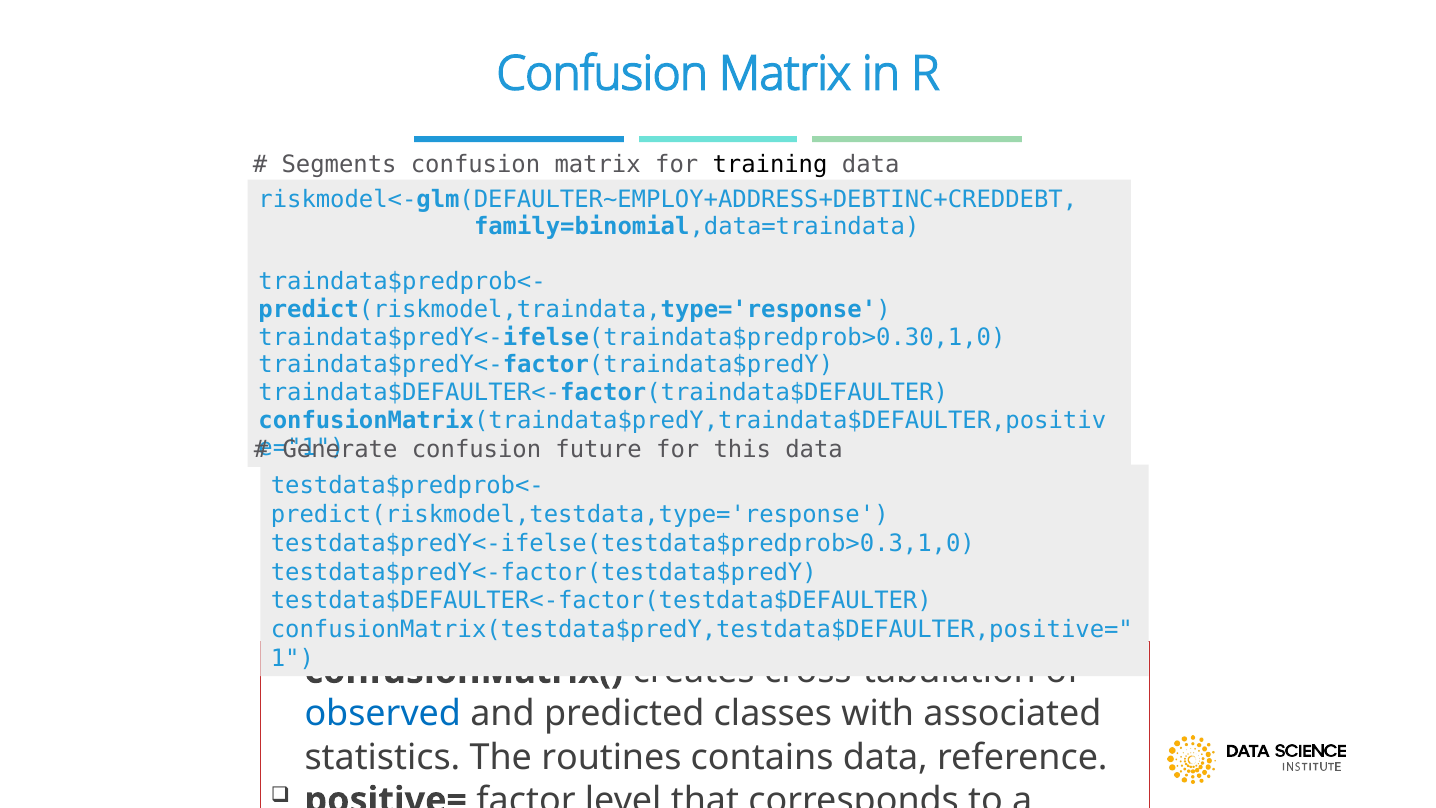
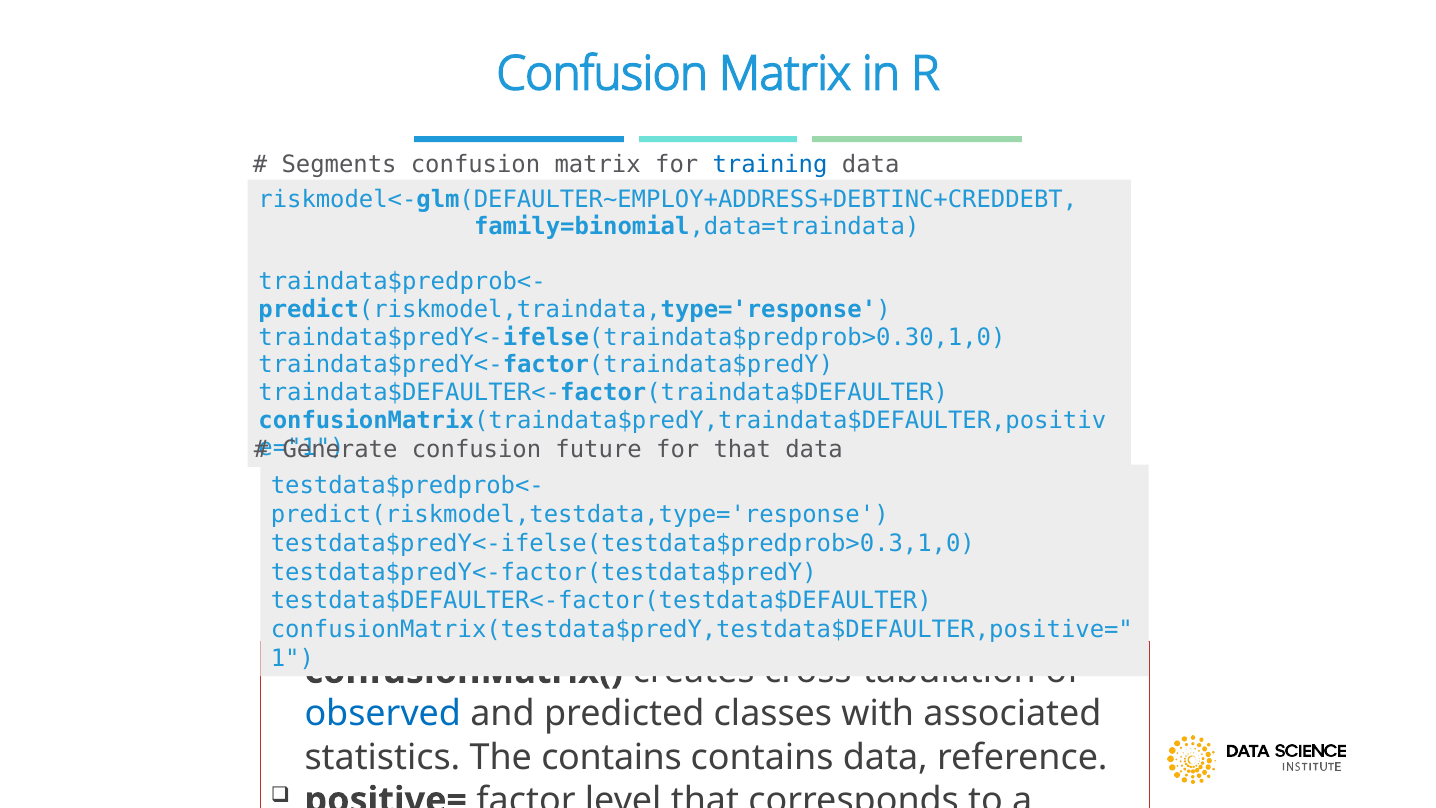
training colour: black -> blue
for this: this -> that
The routines: routines -> contains
